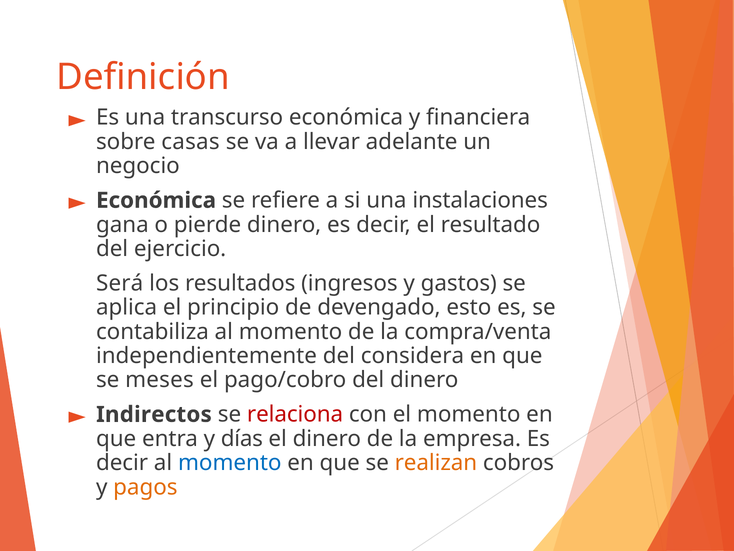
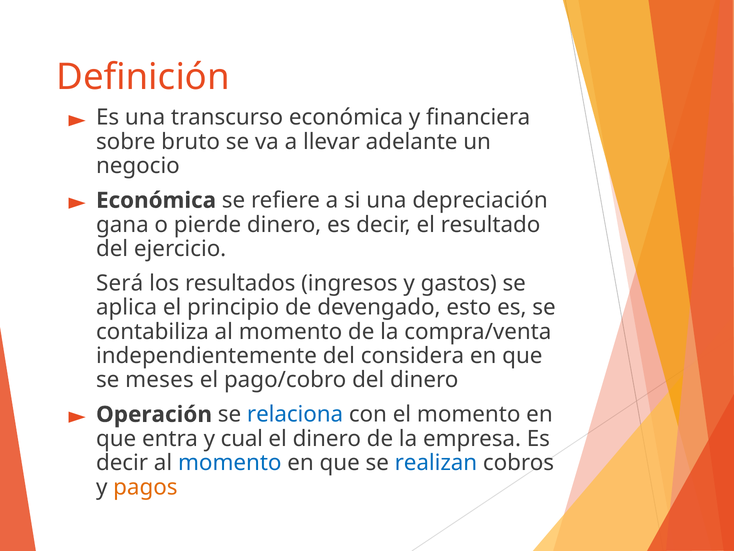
casas: casas -> bruto
instalaciones: instalaciones -> depreciación
Indirectos: Indirectos -> Operación
relaciona colour: red -> blue
días: días -> cual
realizan colour: orange -> blue
